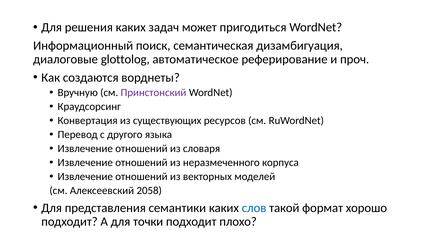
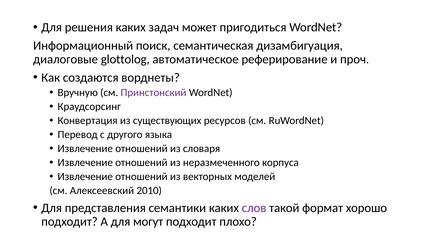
2058: 2058 -> 2010
слов colour: blue -> purple
точки: точки -> могут
